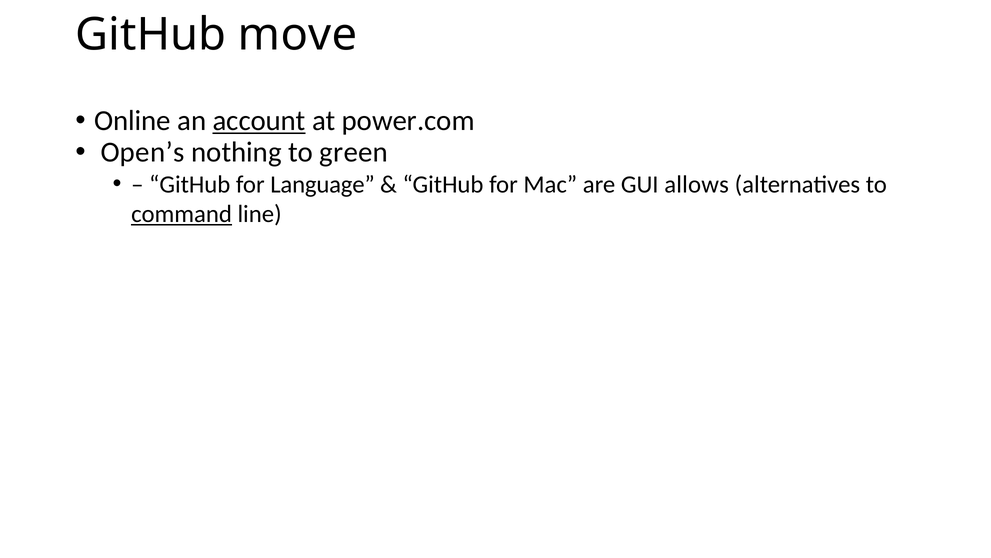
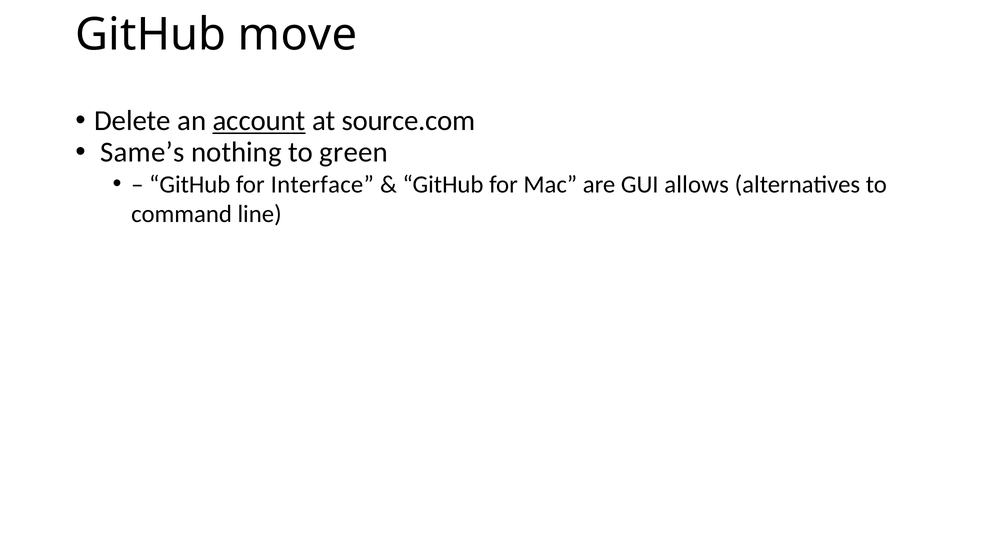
Online: Online -> Delete
power.com: power.com -> source.com
Open’s: Open’s -> Same’s
Language: Language -> Interface
command underline: present -> none
